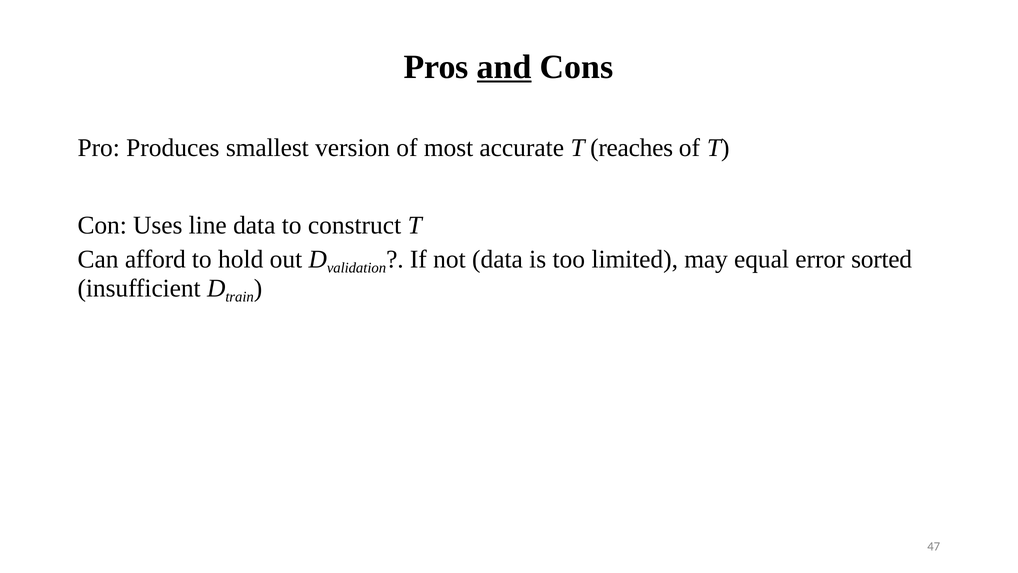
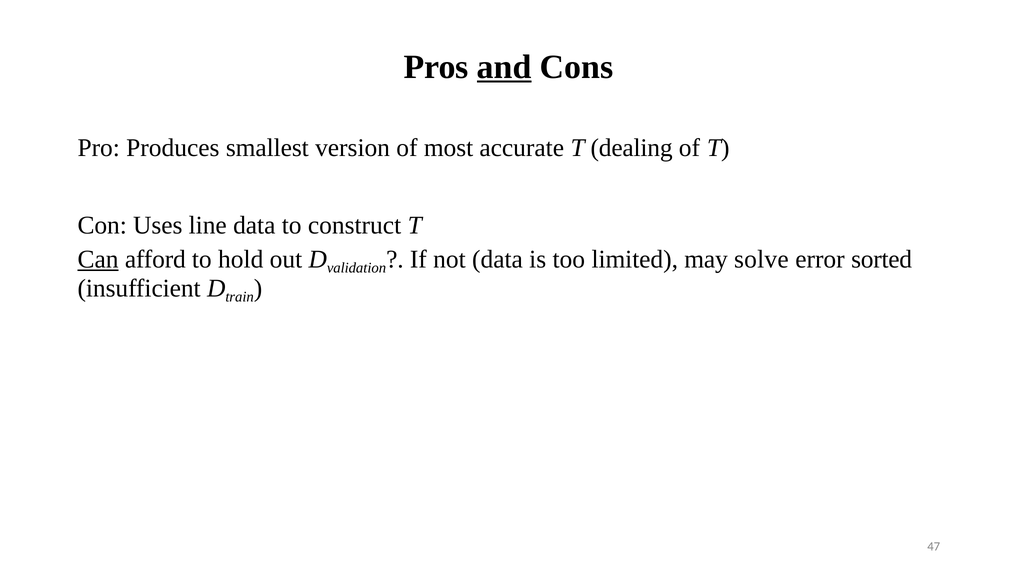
reaches: reaches -> dealing
Can underline: none -> present
equal: equal -> solve
